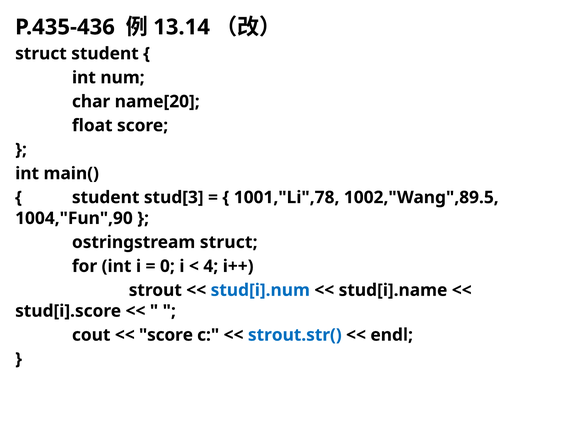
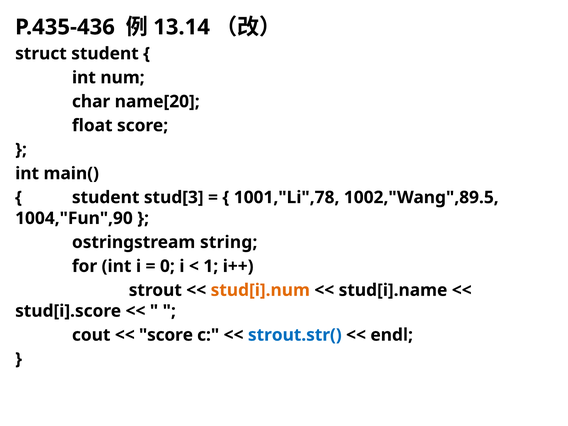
ostringstream struct: struct -> string
4: 4 -> 1
stud[i].num colour: blue -> orange
